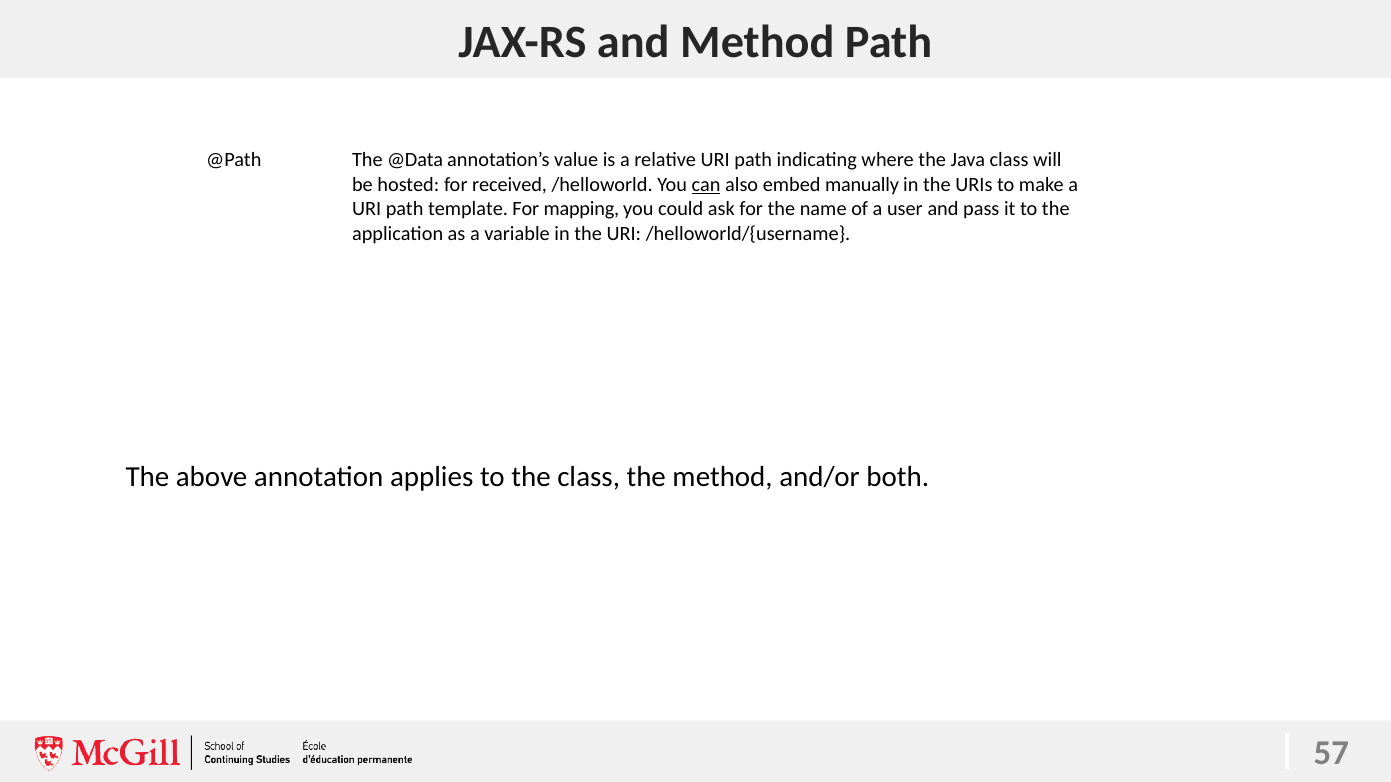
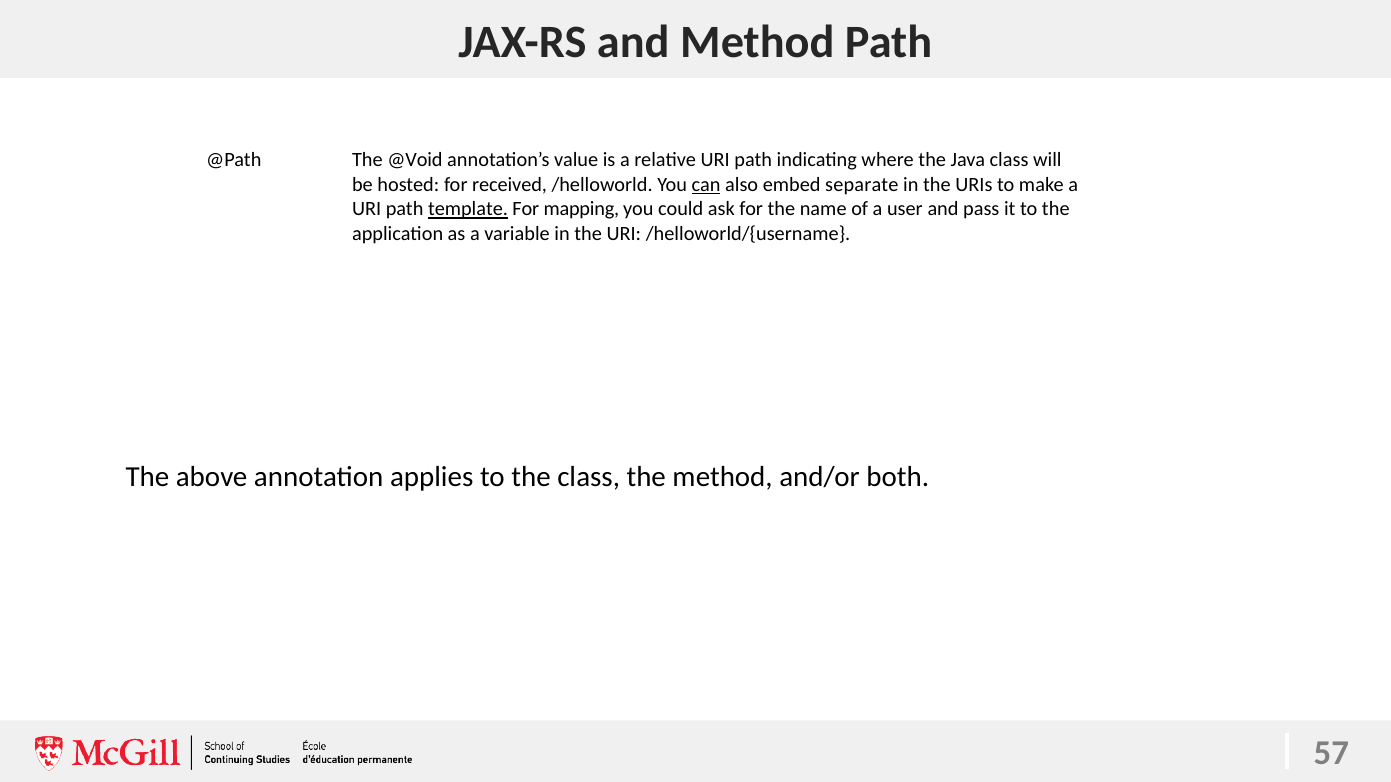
@Data: @Data -> @Void
manually: manually -> separate
template underline: none -> present
